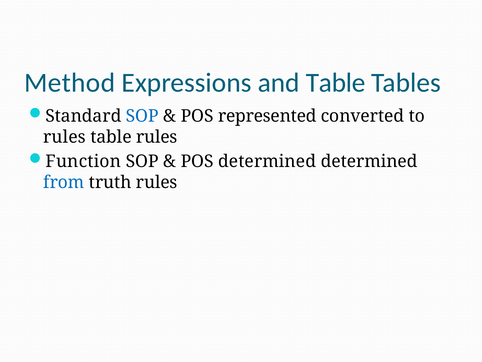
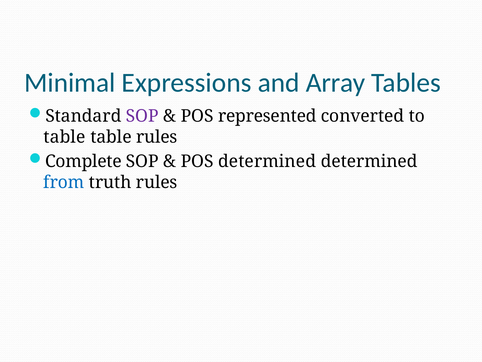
Method: Method -> Minimal
and Table: Table -> Array
SOP at (142, 116) colour: blue -> purple
rules at (64, 137): rules -> table
Function: Function -> Complete
